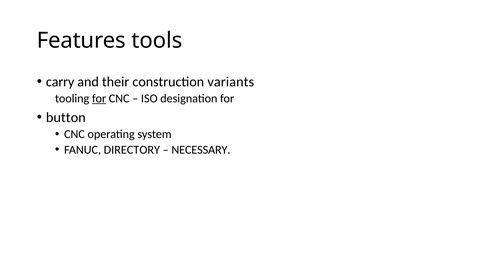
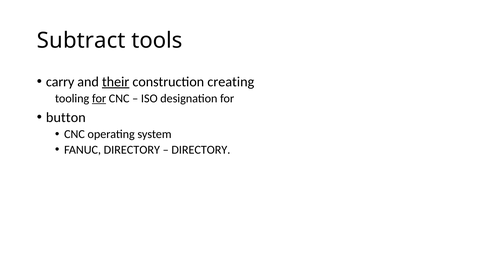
Features: Features -> Subtract
their underline: none -> present
variants: variants -> creating
NECESSARY at (201, 150): NECESSARY -> DIRECTORY
